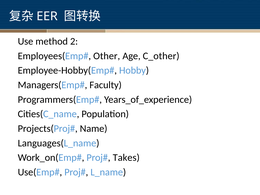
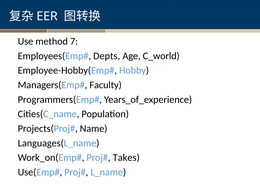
2: 2 -> 7
Other: Other -> Depts
C_other: C_other -> C_world
